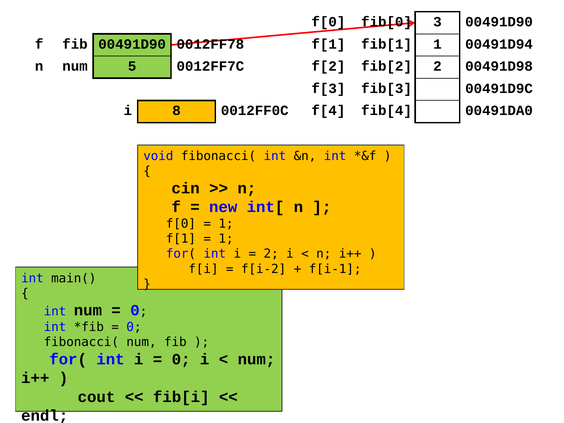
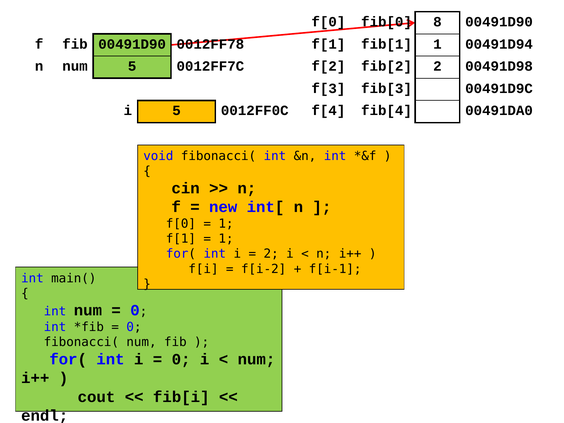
3: 3 -> 8
i 8: 8 -> 5
